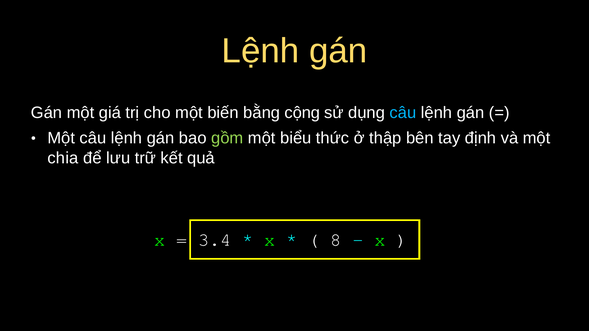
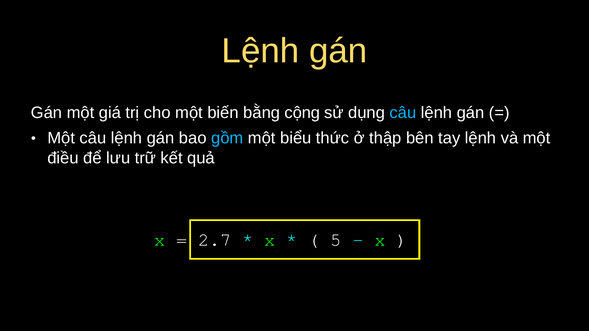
gồm colour: light green -> light blue
tay định: định -> lệnh
chia: chia -> điều
3.4: 3.4 -> 2.7
8: 8 -> 5
